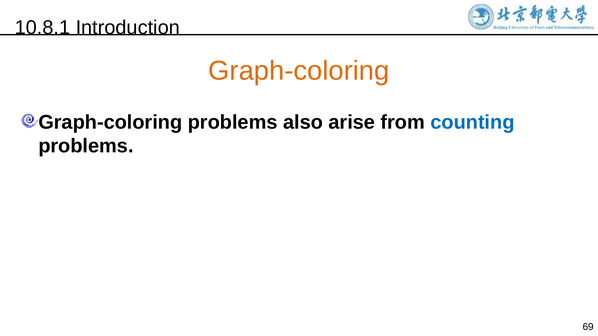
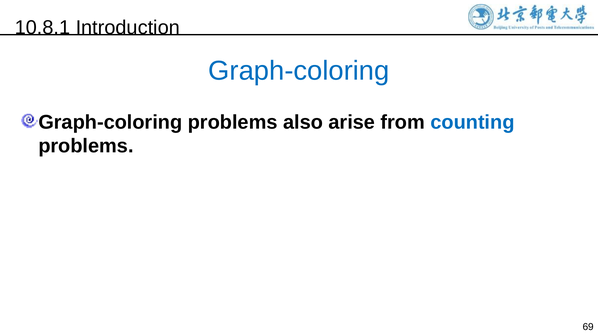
Graph-coloring at (299, 71) colour: orange -> blue
